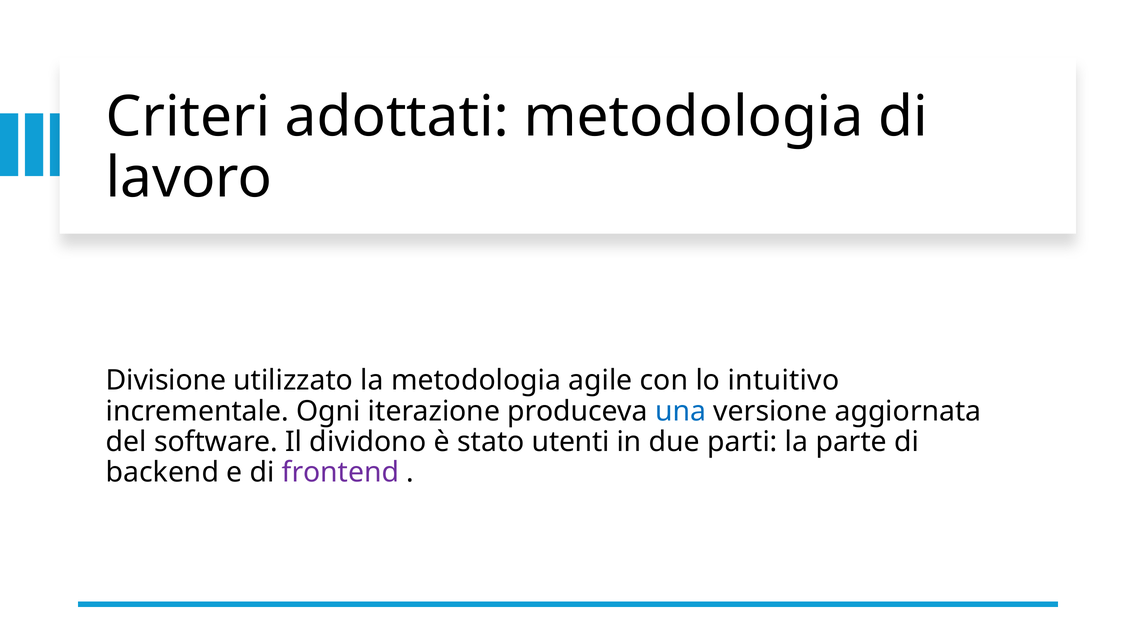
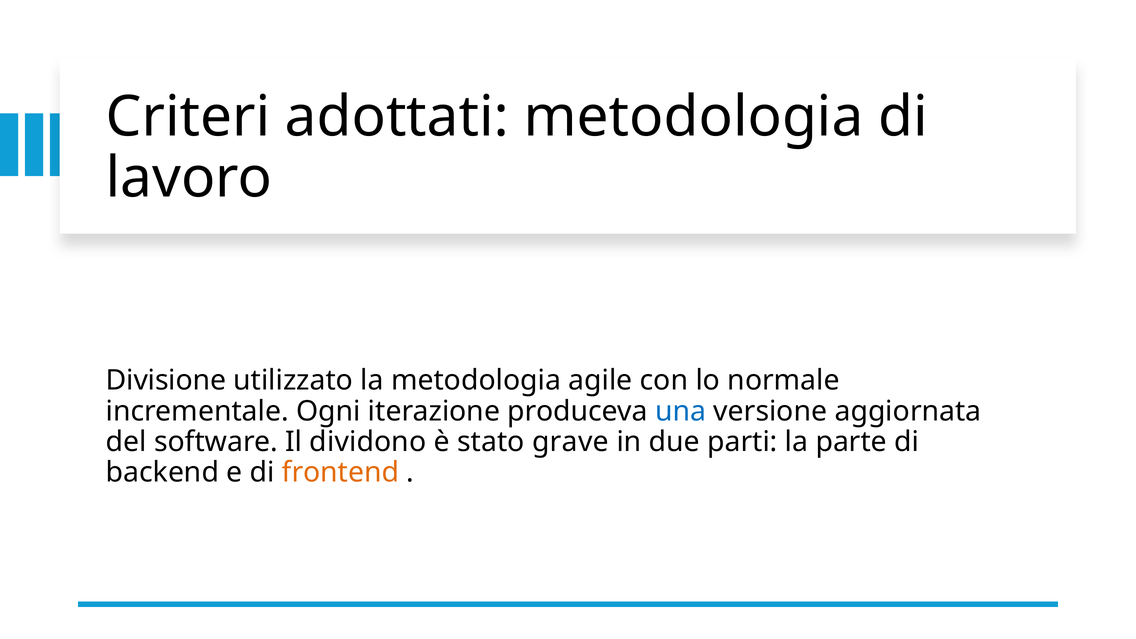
intuitivo: intuitivo -> normale
utenti: utenti -> grave
frontend colour: purple -> orange
